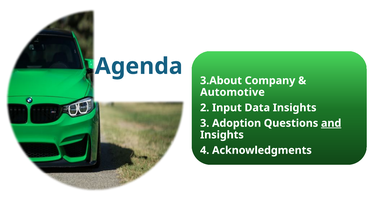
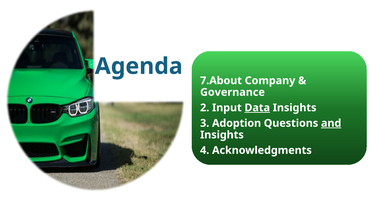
3.About: 3.About -> 7.About
Automotive: Automotive -> Governance
Data underline: none -> present
